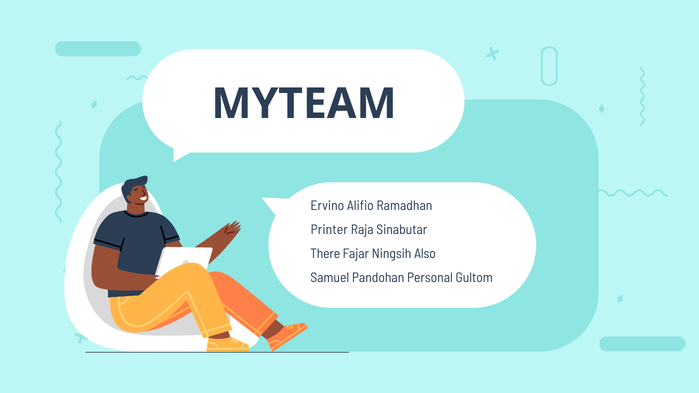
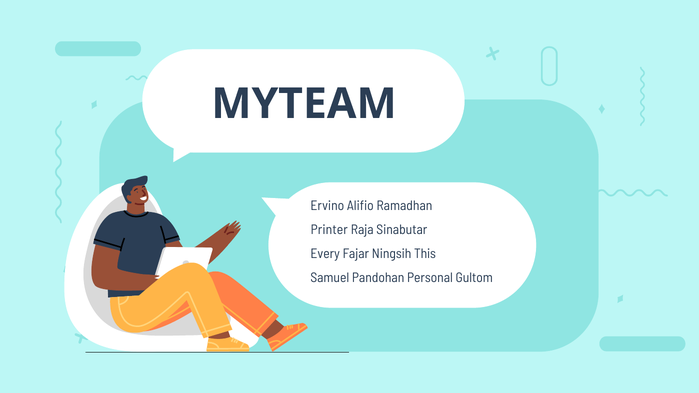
There: There -> Every
Also: Also -> This
